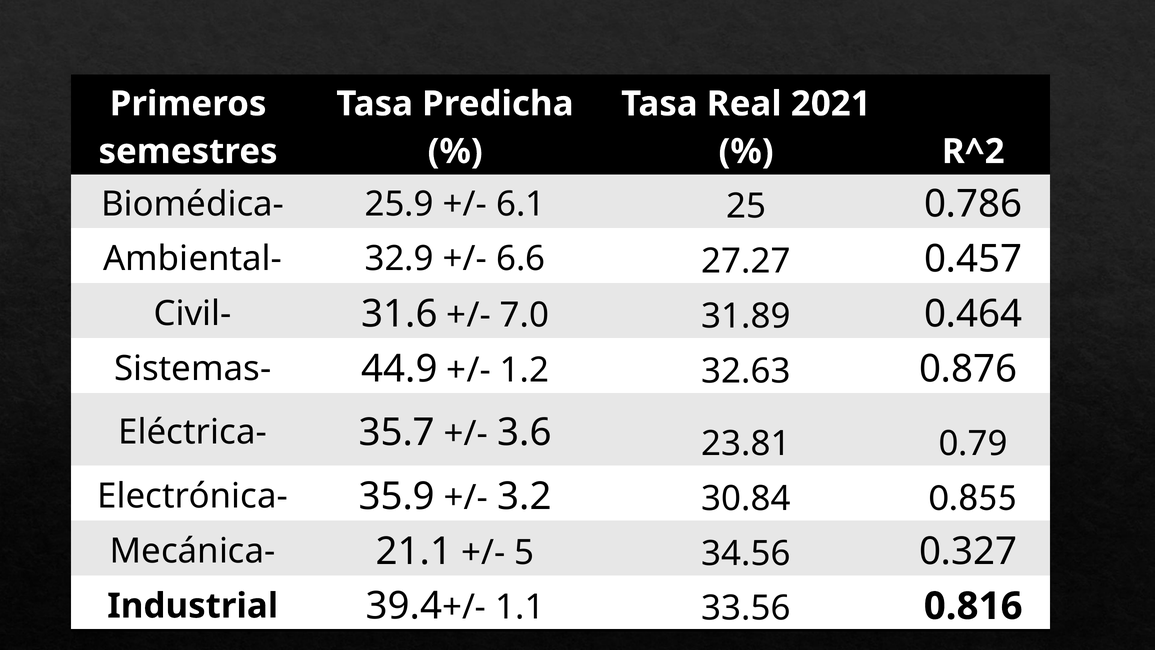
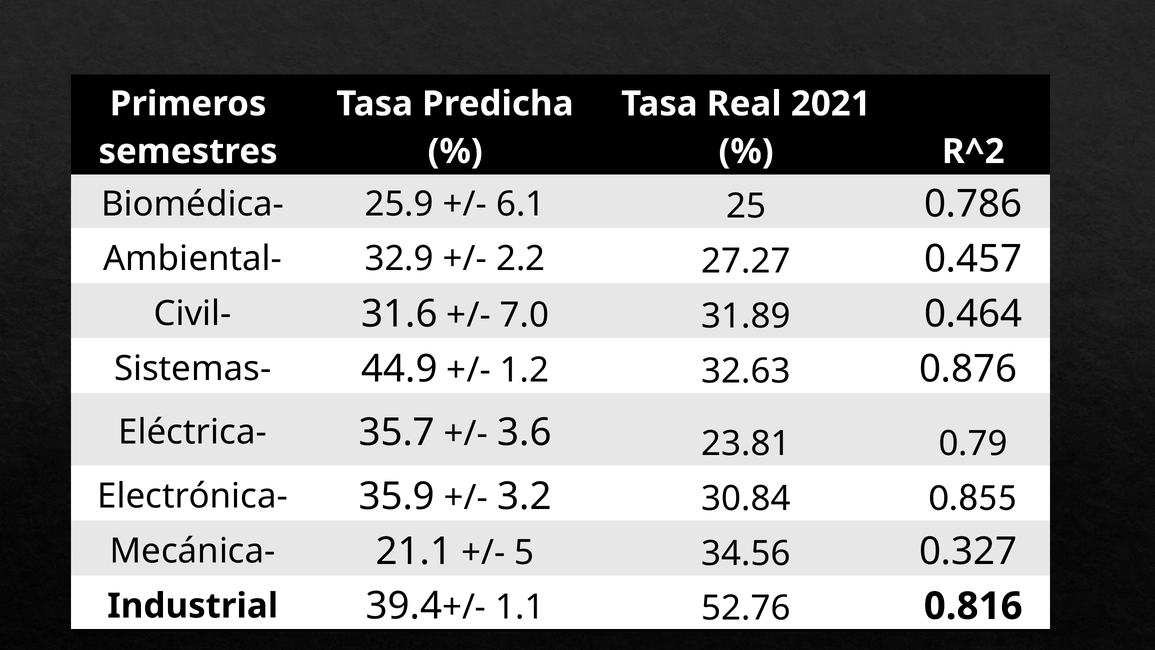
6.6: 6.6 -> 2.2
33.56: 33.56 -> 52.76
